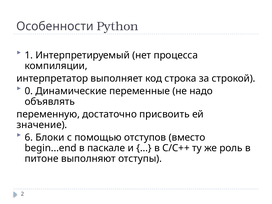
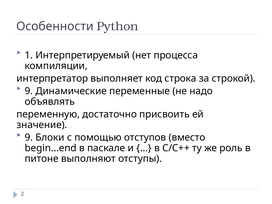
0 at (29, 91): 0 -> 9
6 at (29, 138): 6 -> 9
